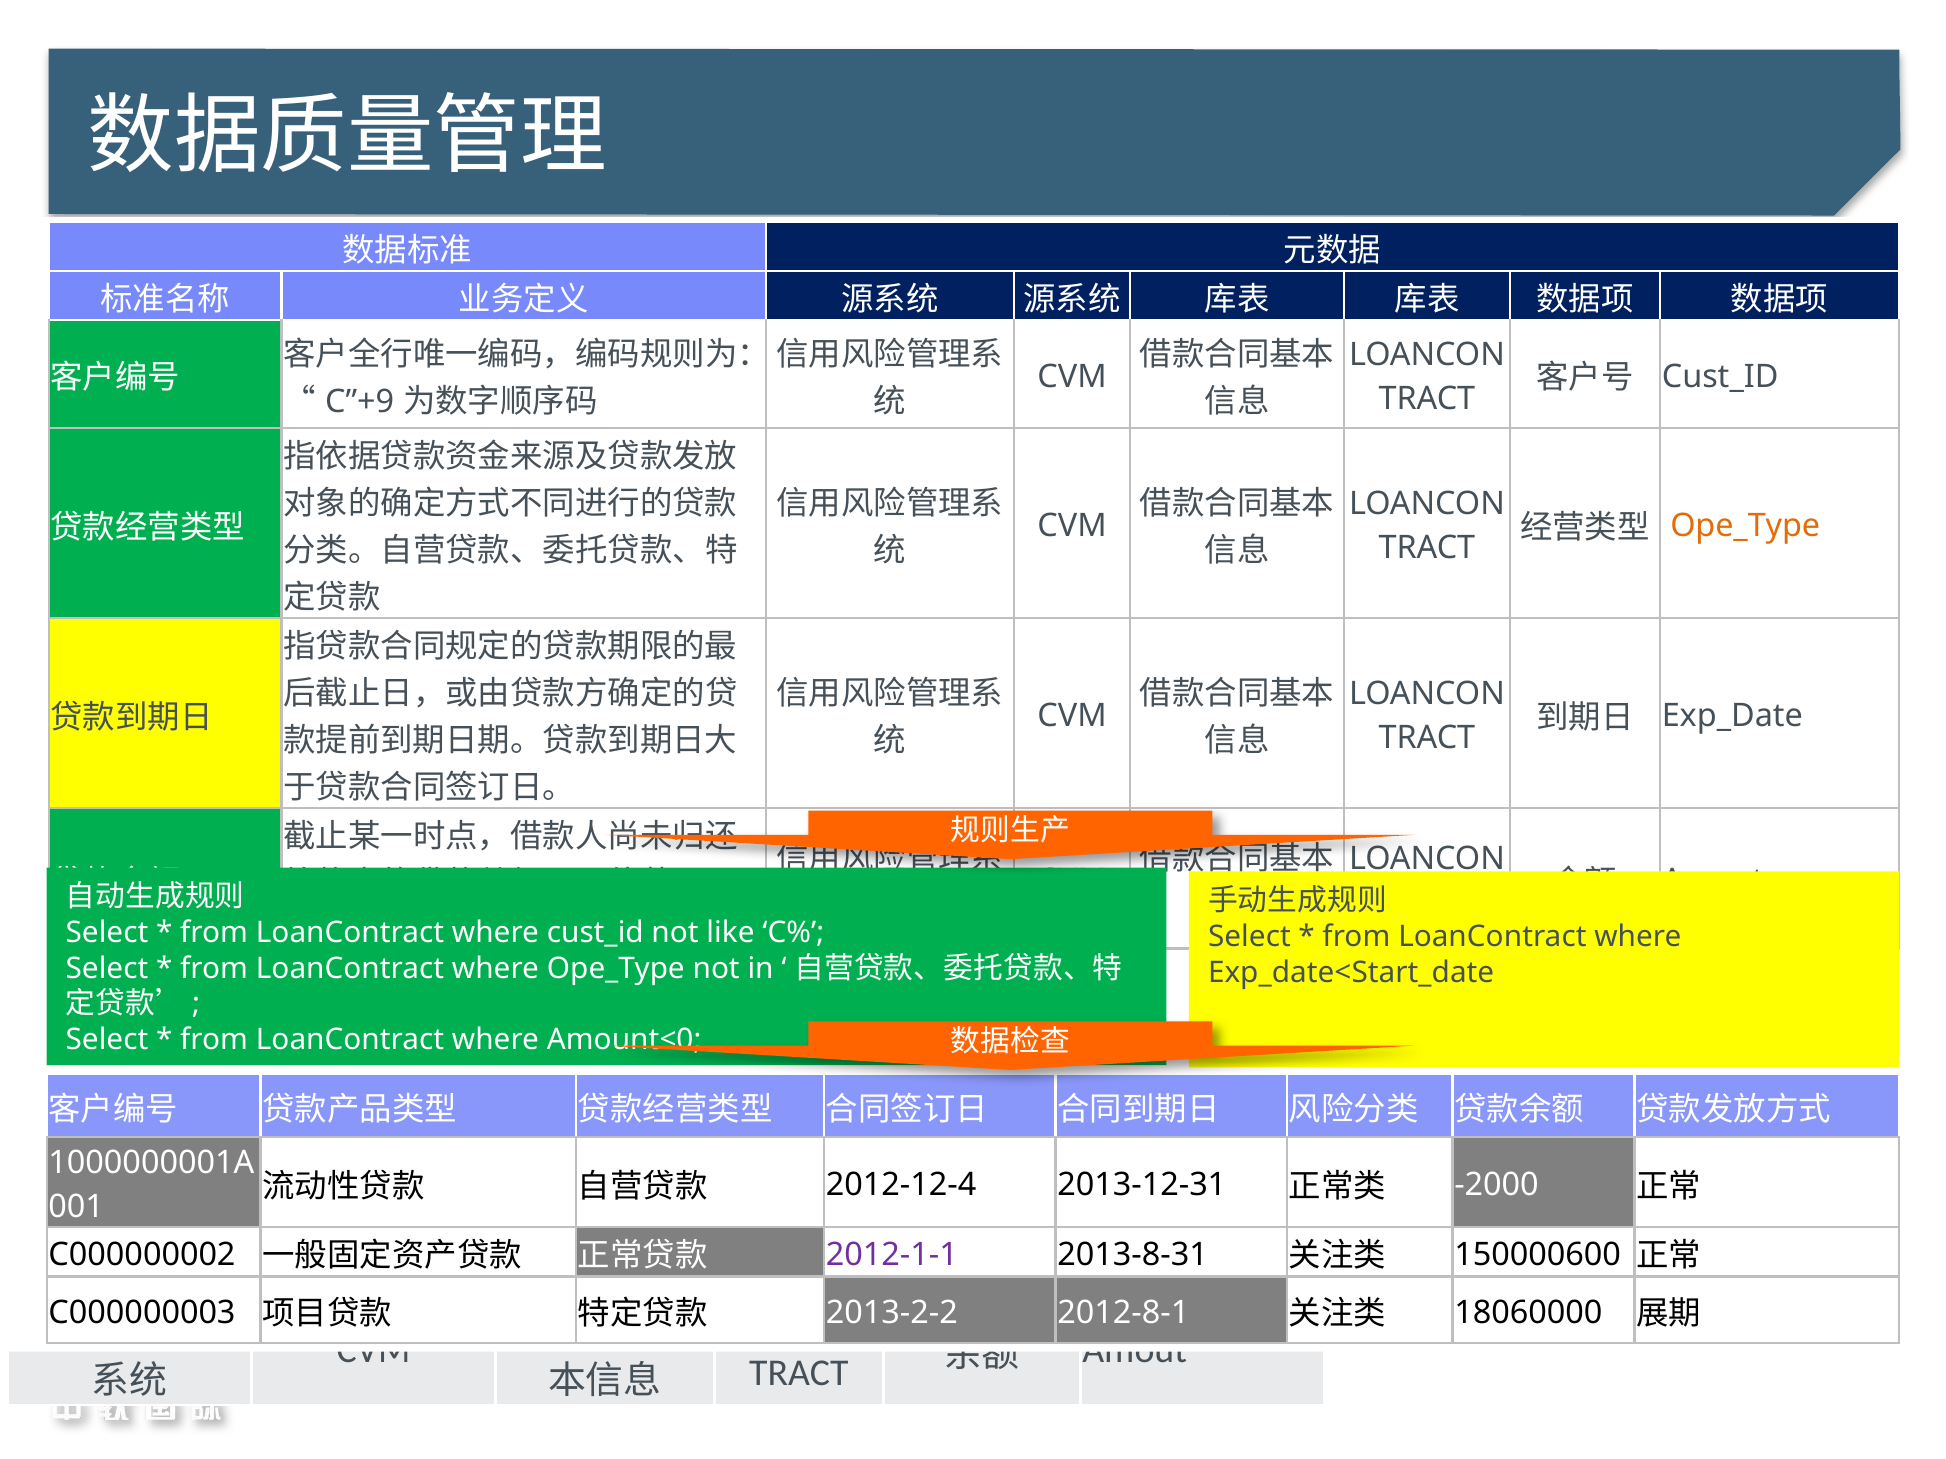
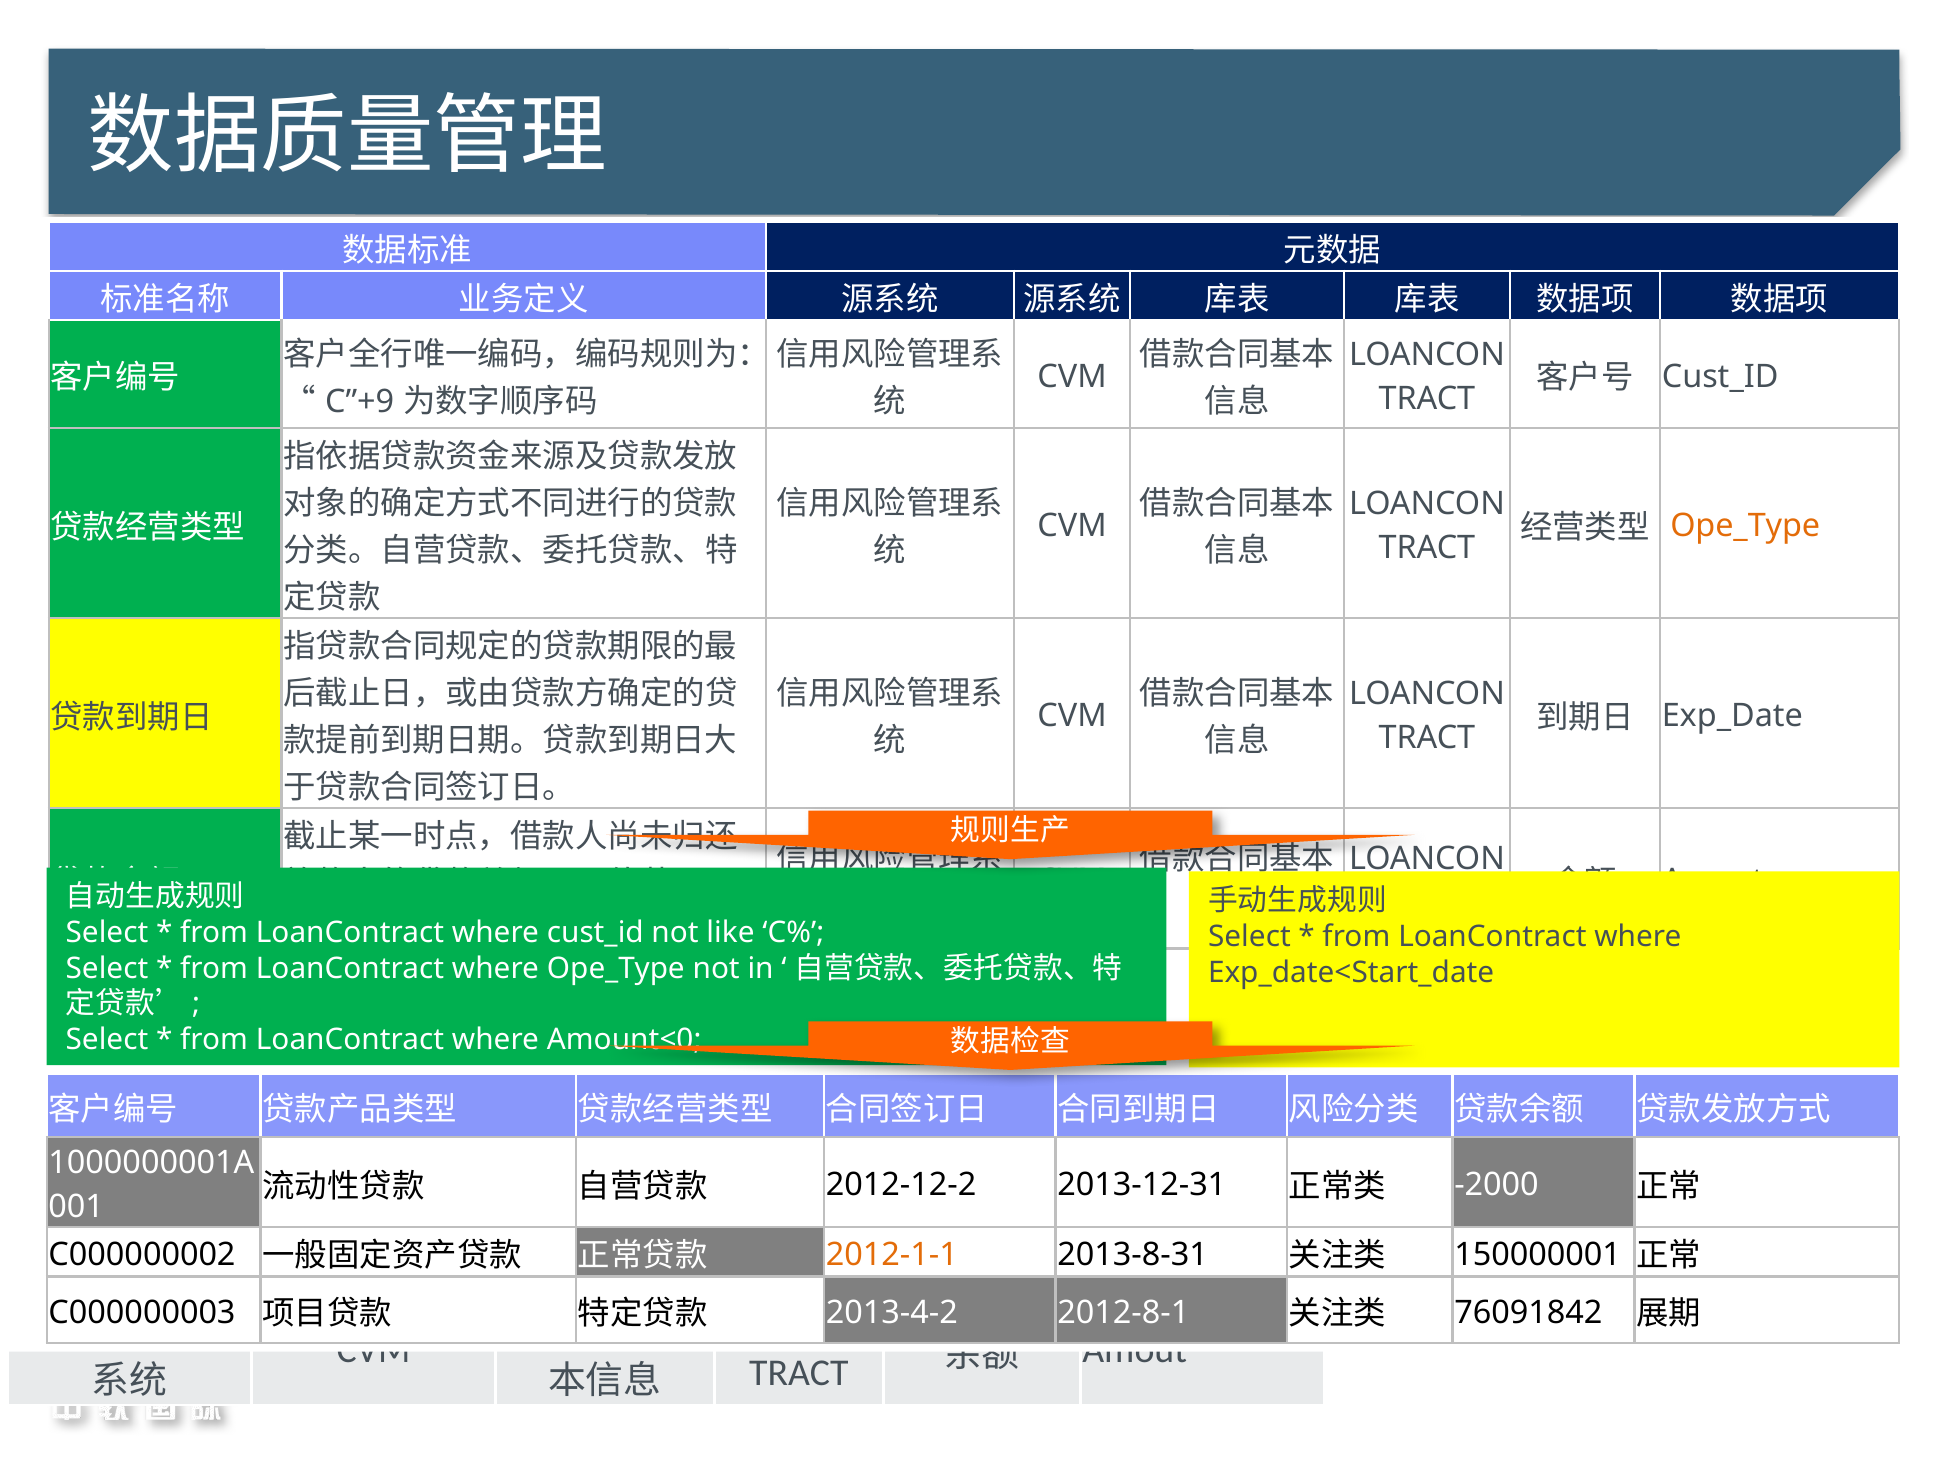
2012-12-4: 2012-12-4 -> 2012-12-2
2012-1-1 colour: purple -> orange
150000600: 150000600 -> 150000001
2013-2-2: 2013-2-2 -> 2013-4-2
18060000: 18060000 -> 76091842
